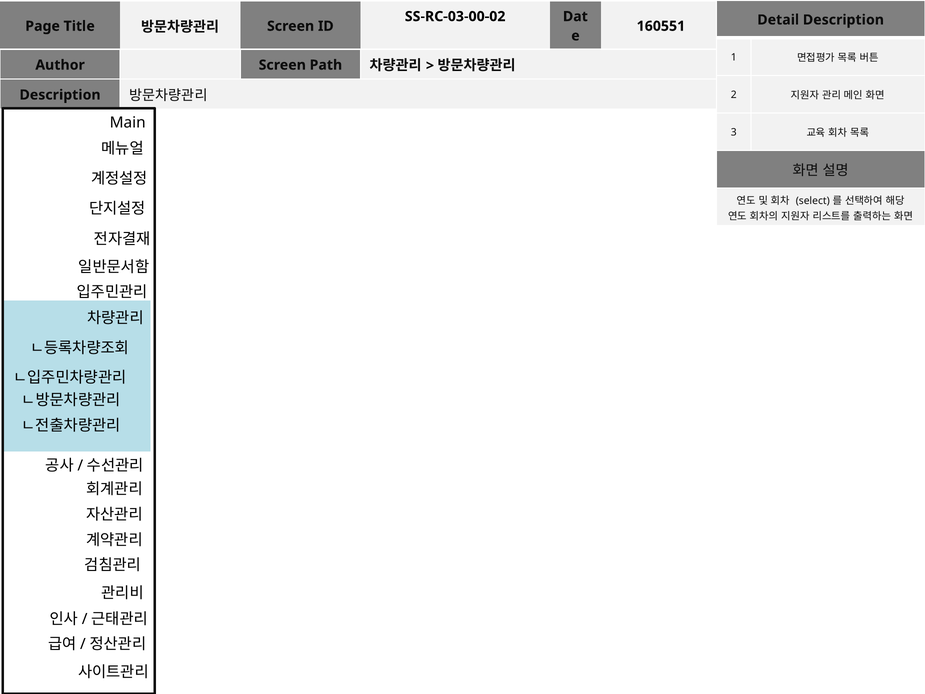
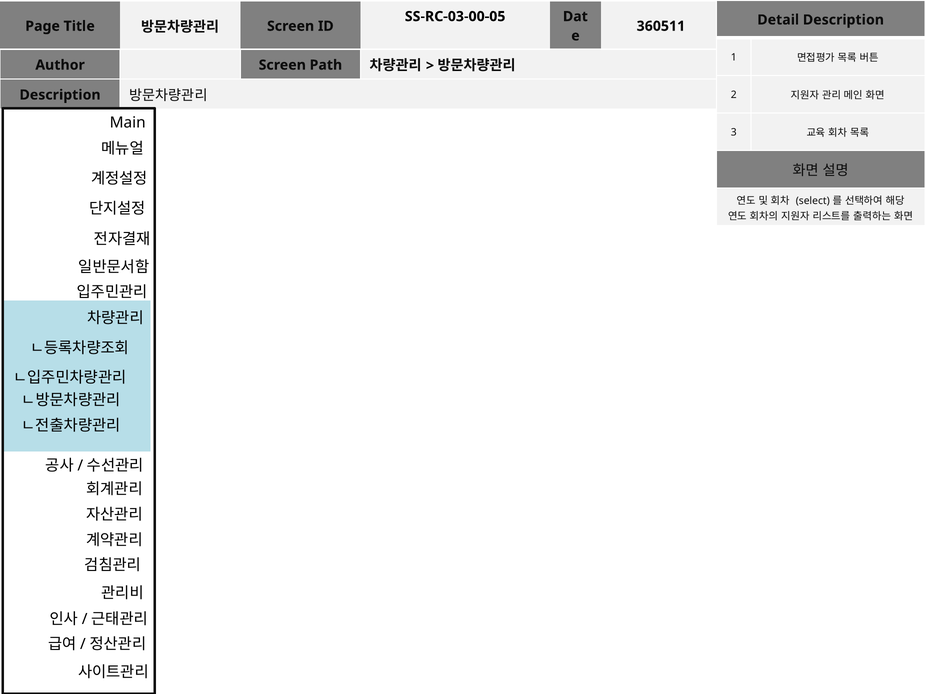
SS-RC-03-00-02: SS-RC-03-00-02 -> SS-RC-03-00-05
160551: 160551 -> 360511
